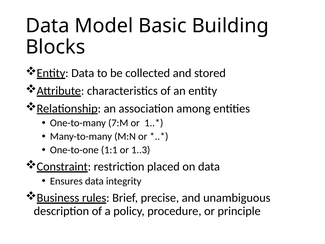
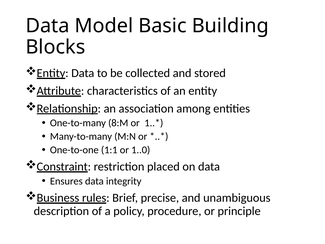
7:M: 7:M -> 8:M
1..3: 1..3 -> 1..0
